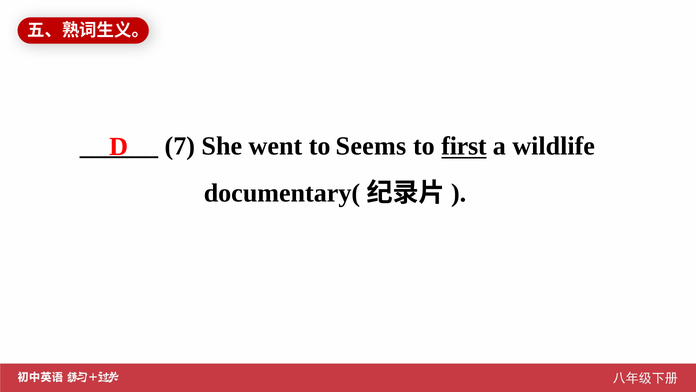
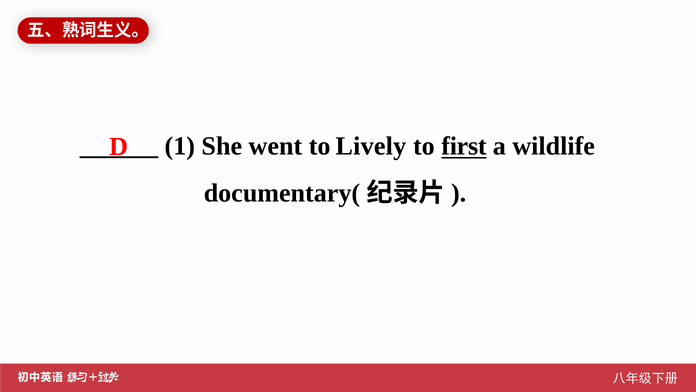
7: 7 -> 1
Seems: Seems -> Lively
